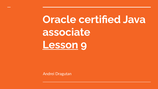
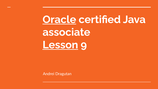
Oracle underline: none -> present
